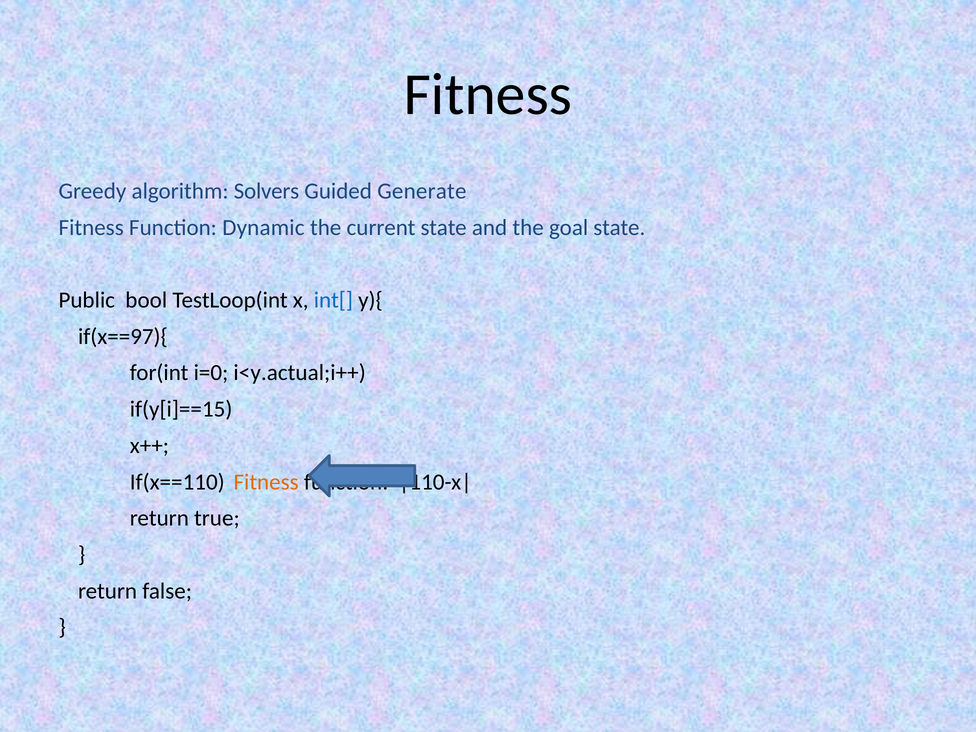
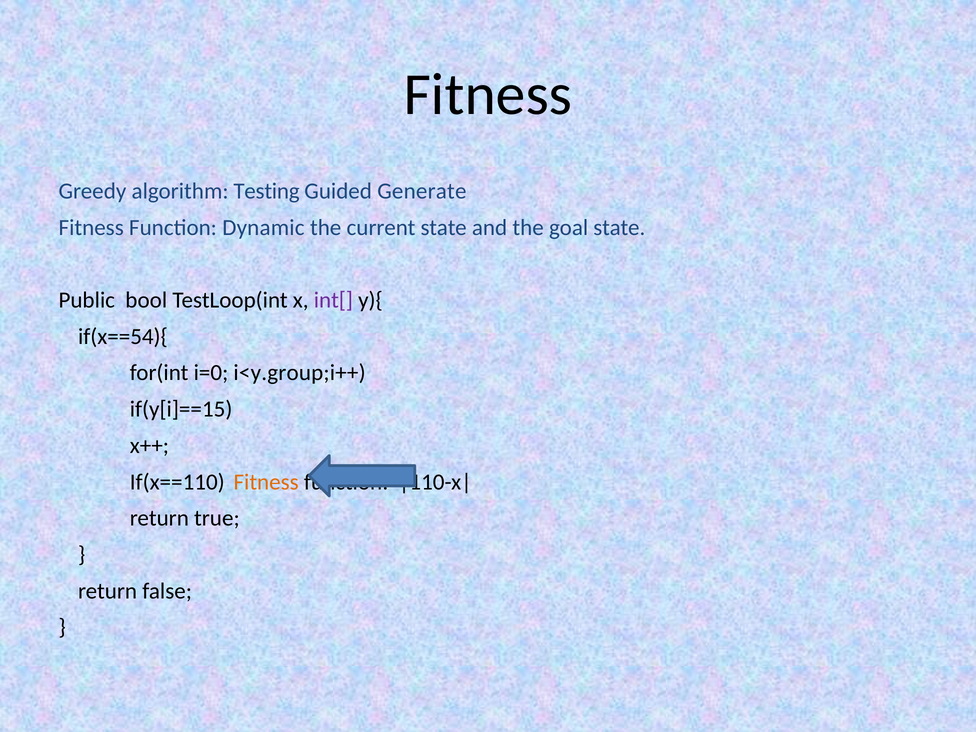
Solvers: Solvers -> Testing
int[ colour: blue -> purple
if(x==97){: if(x==97){ -> if(x==54){
i<y.actual;i++: i<y.actual;i++ -> i<y.group;i++
